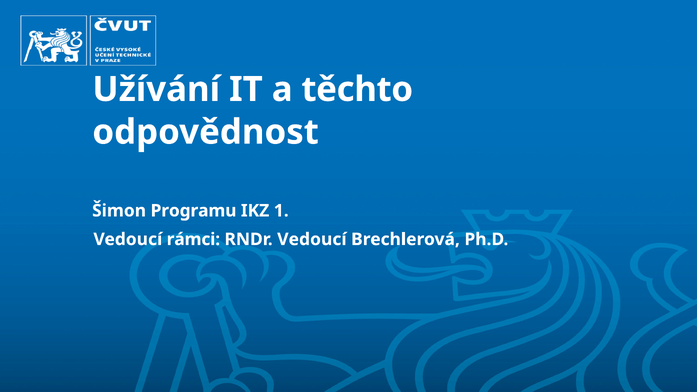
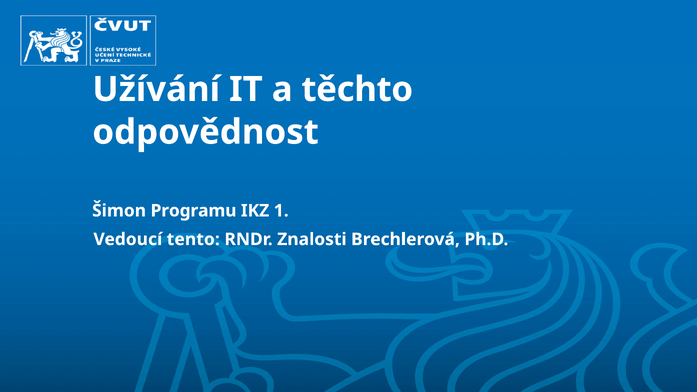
rámci: rámci -> tento
RNDr Vedoucí: Vedoucí -> Znalosti
